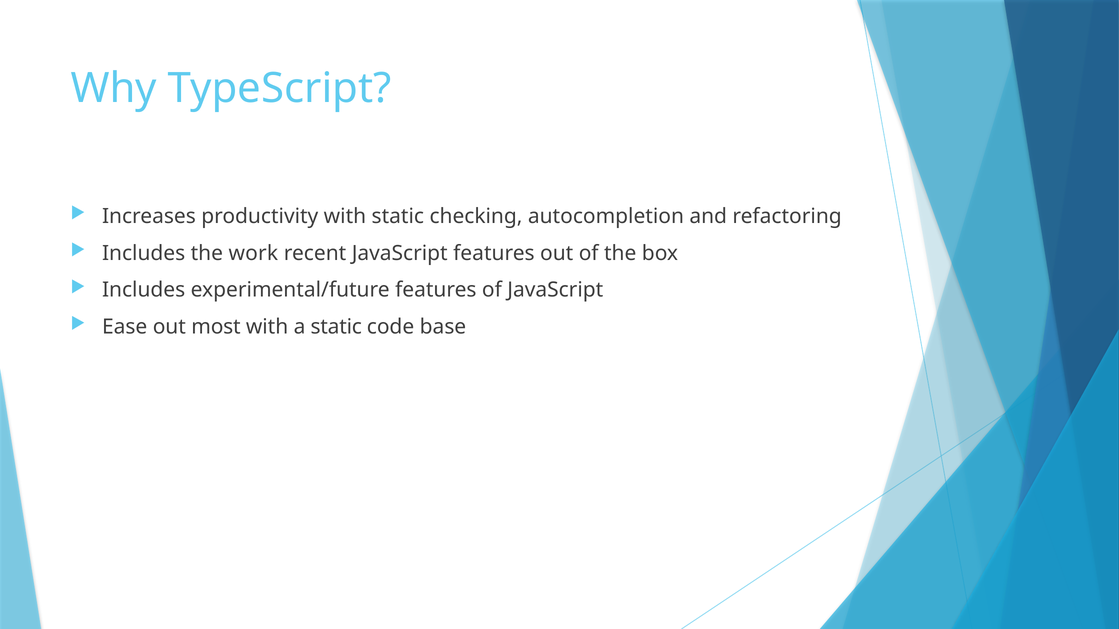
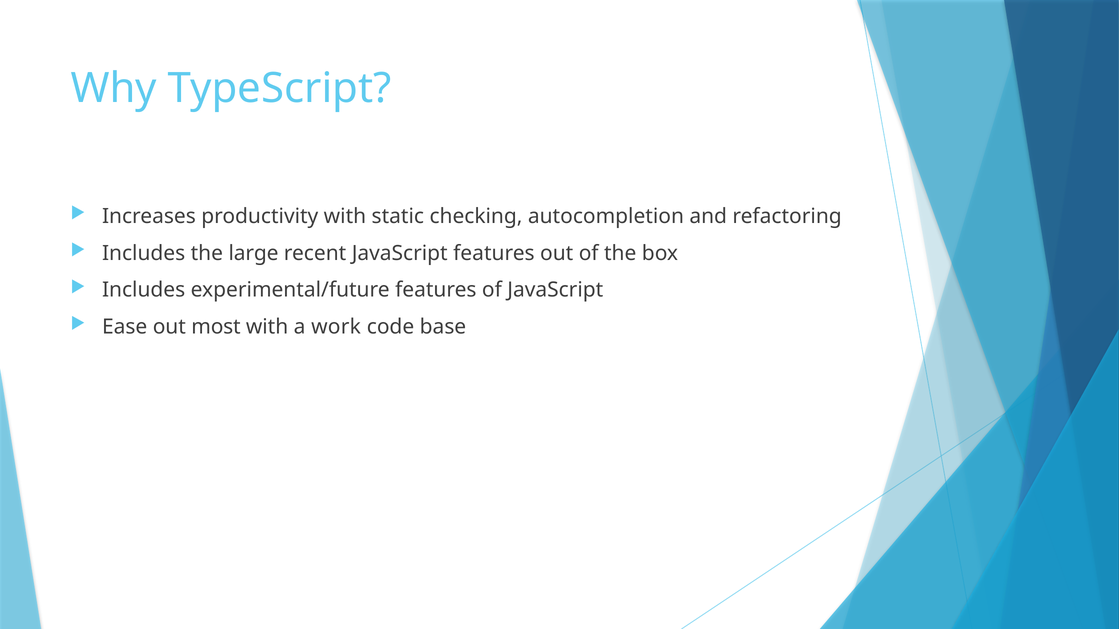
work: work -> large
a static: static -> work
